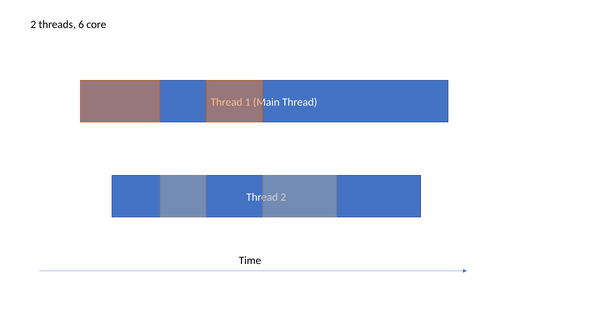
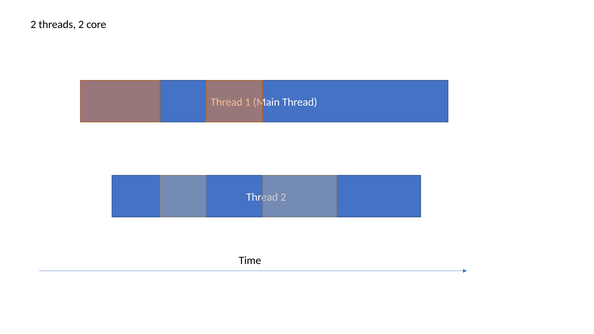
threads 6: 6 -> 2
